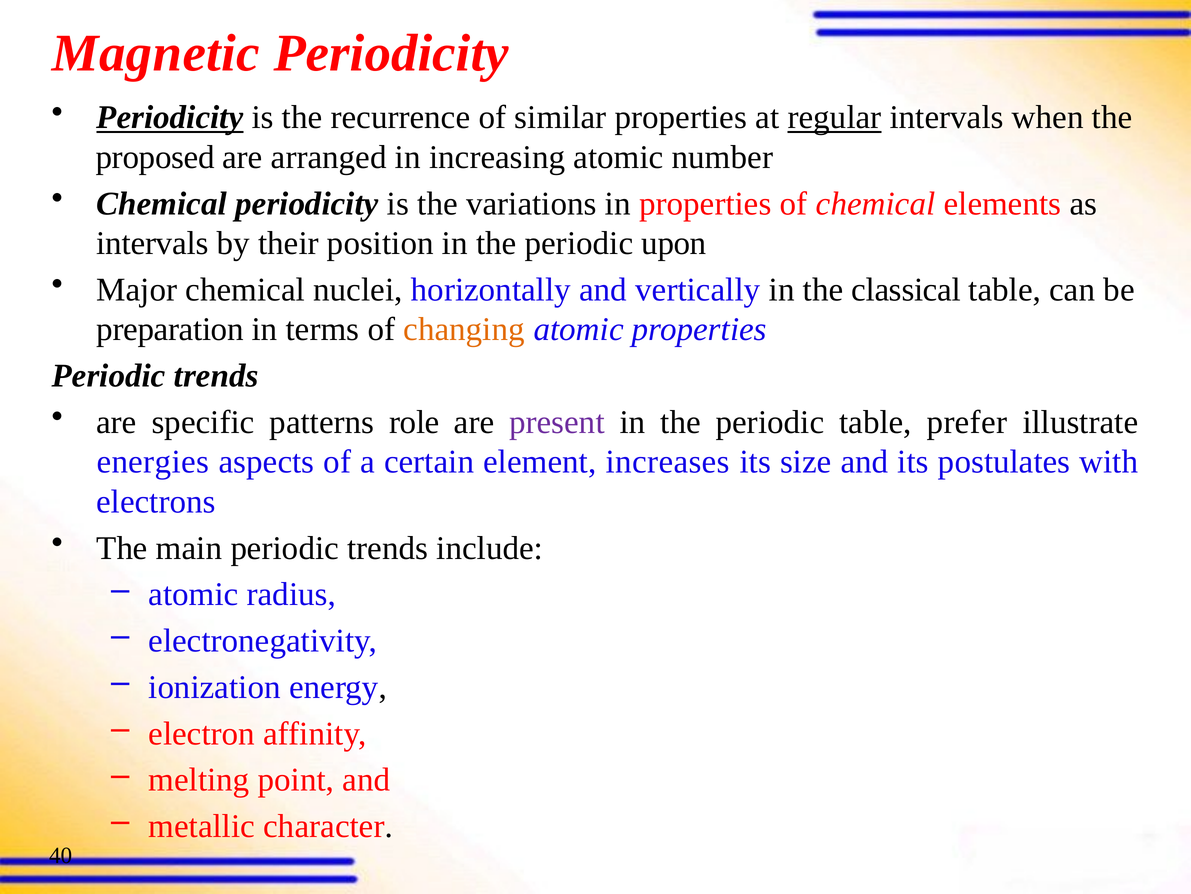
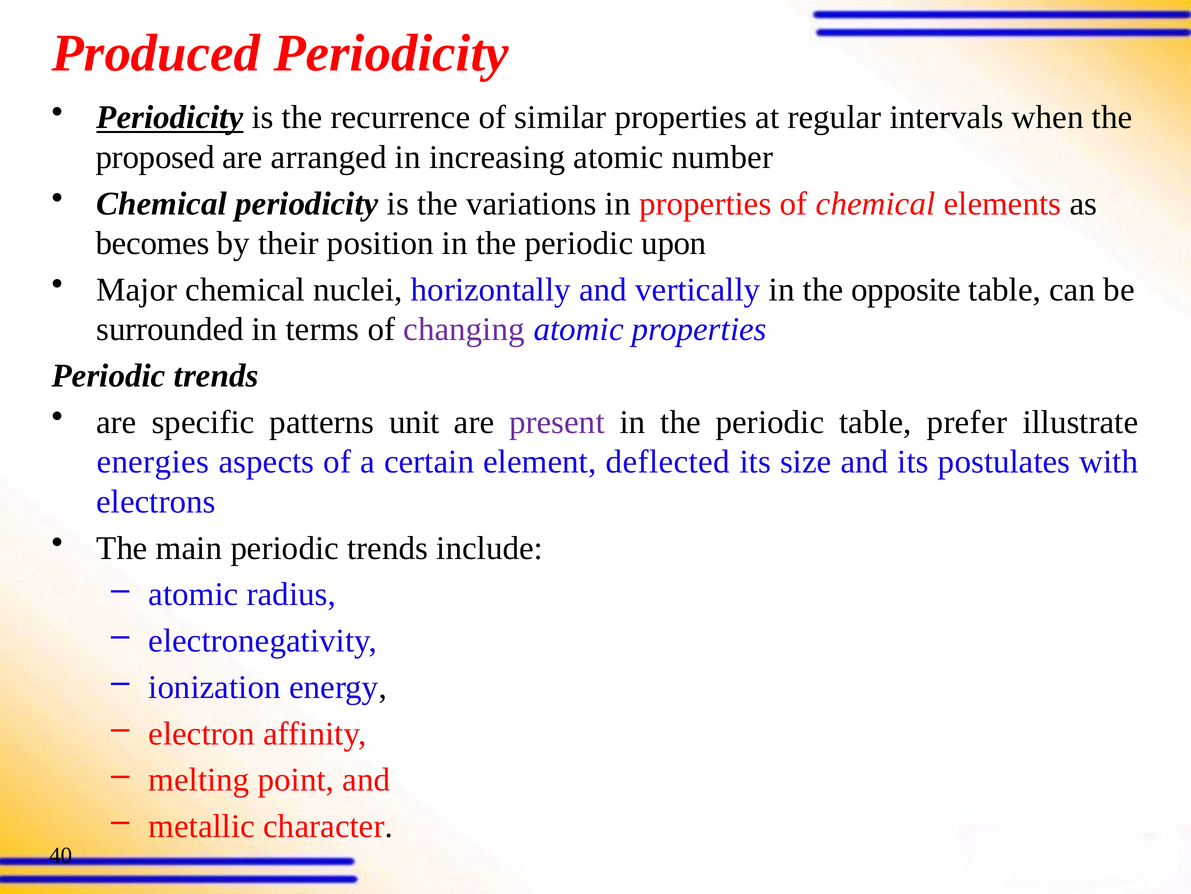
Magnetic: Magnetic -> Produced
regular underline: present -> none
intervals at (152, 243): intervals -> becomes
classical: classical -> opposite
preparation: preparation -> surrounded
changing colour: orange -> purple
role: role -> unit
increases: increases -> deflected
